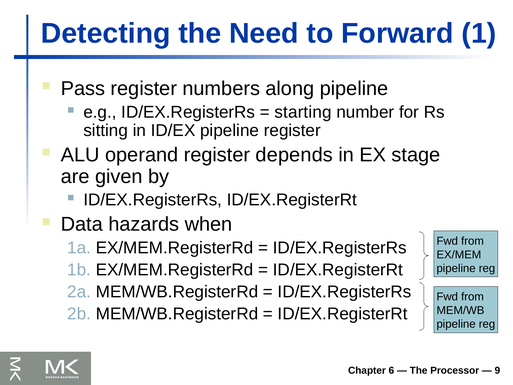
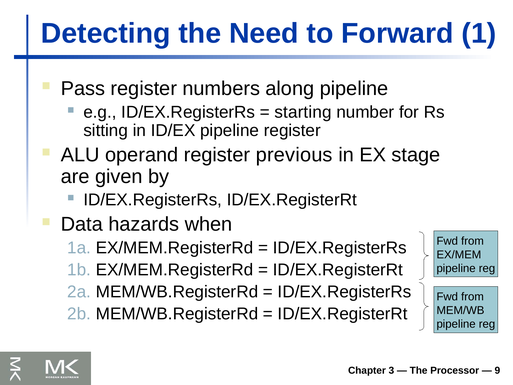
depends: depends -> previous
6: 6 -> 3
